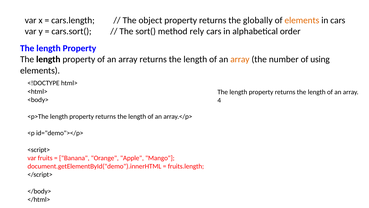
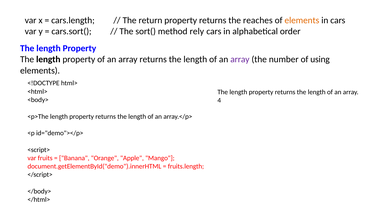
object: object -> return
globally: globally -> reaches
array at (240, 59) colour: orange -> purple
